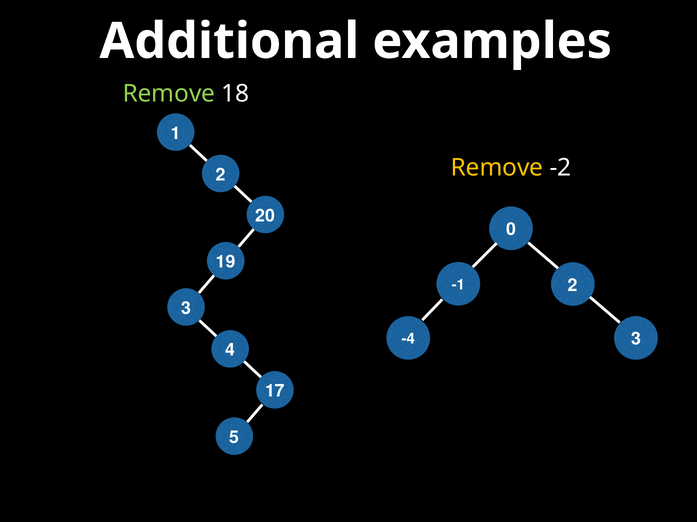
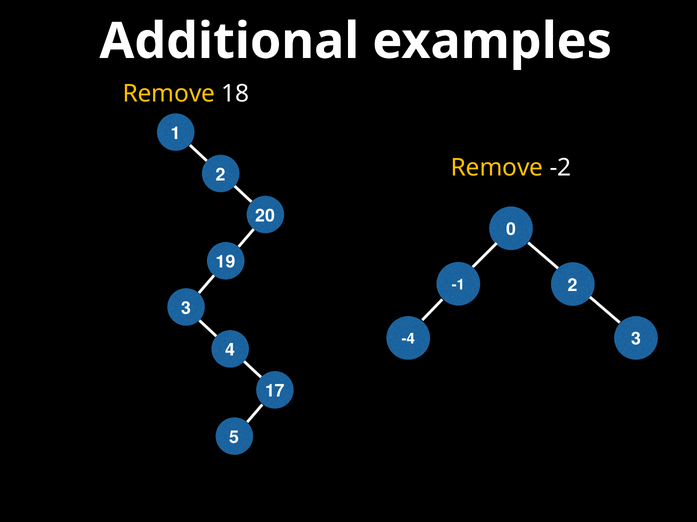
Remove at (169, 94) colour: light green -> yellow
